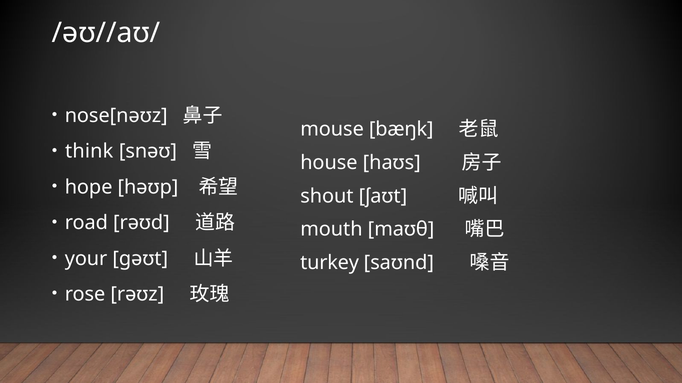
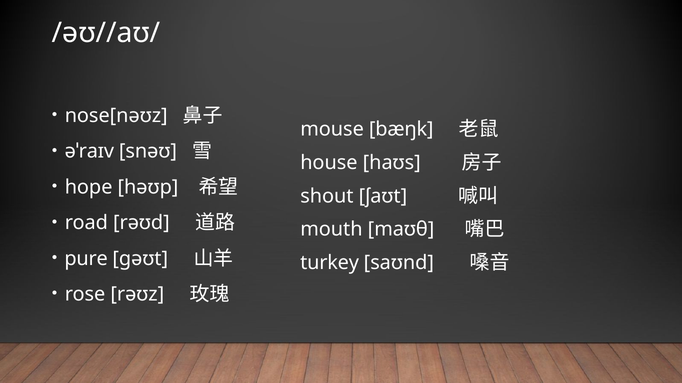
think: think -> əˈraɪv
your: your -> pure
